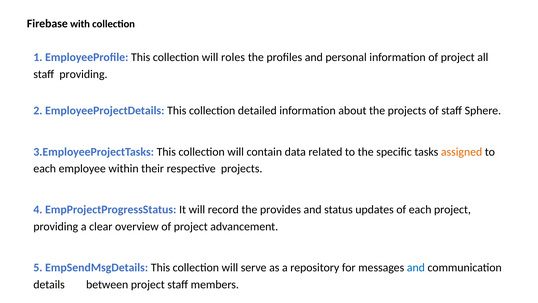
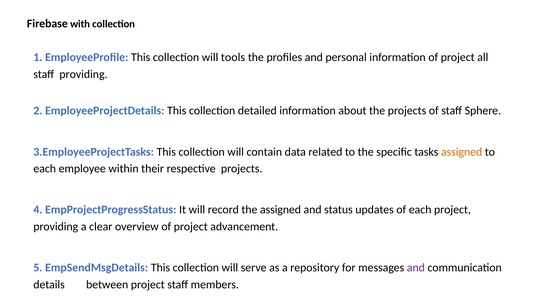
roles: roles -> tools
the provides: provides -> assigned
and at (416, 267) colour: blue -> purple
